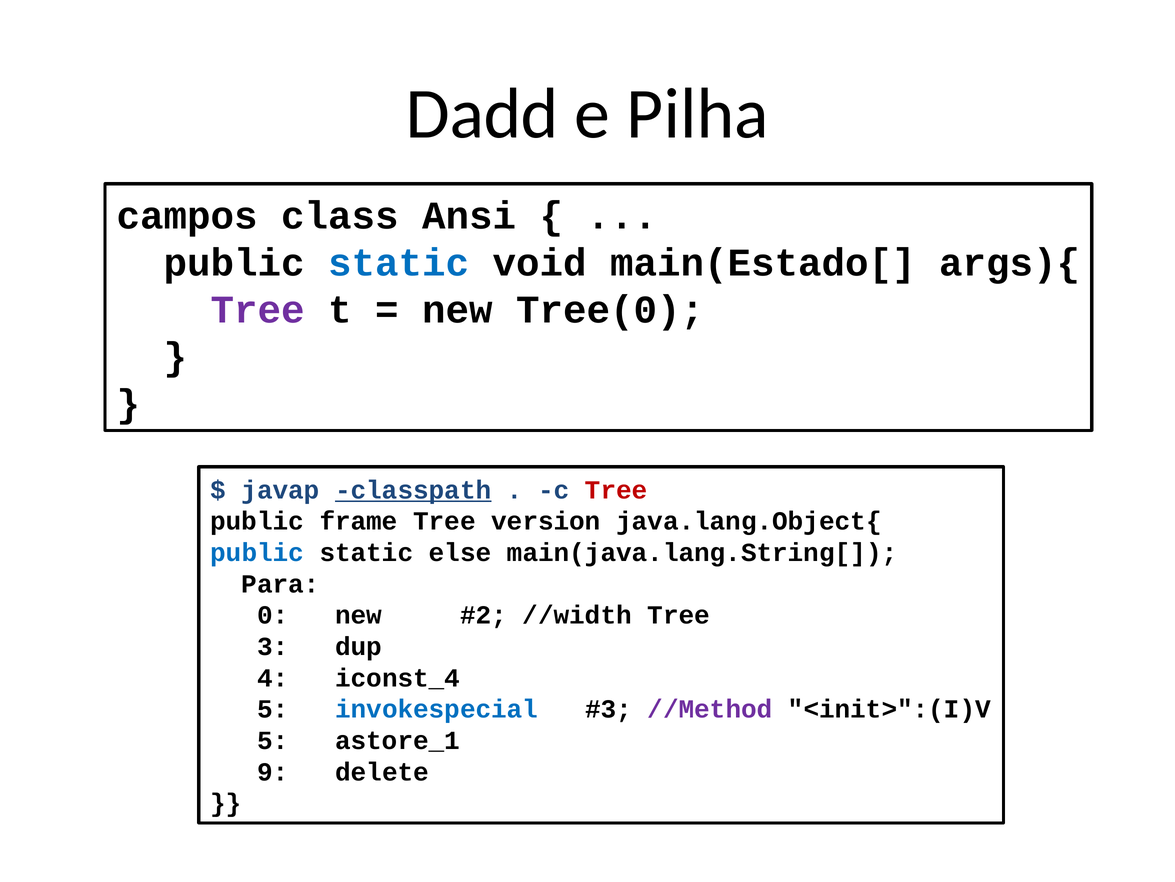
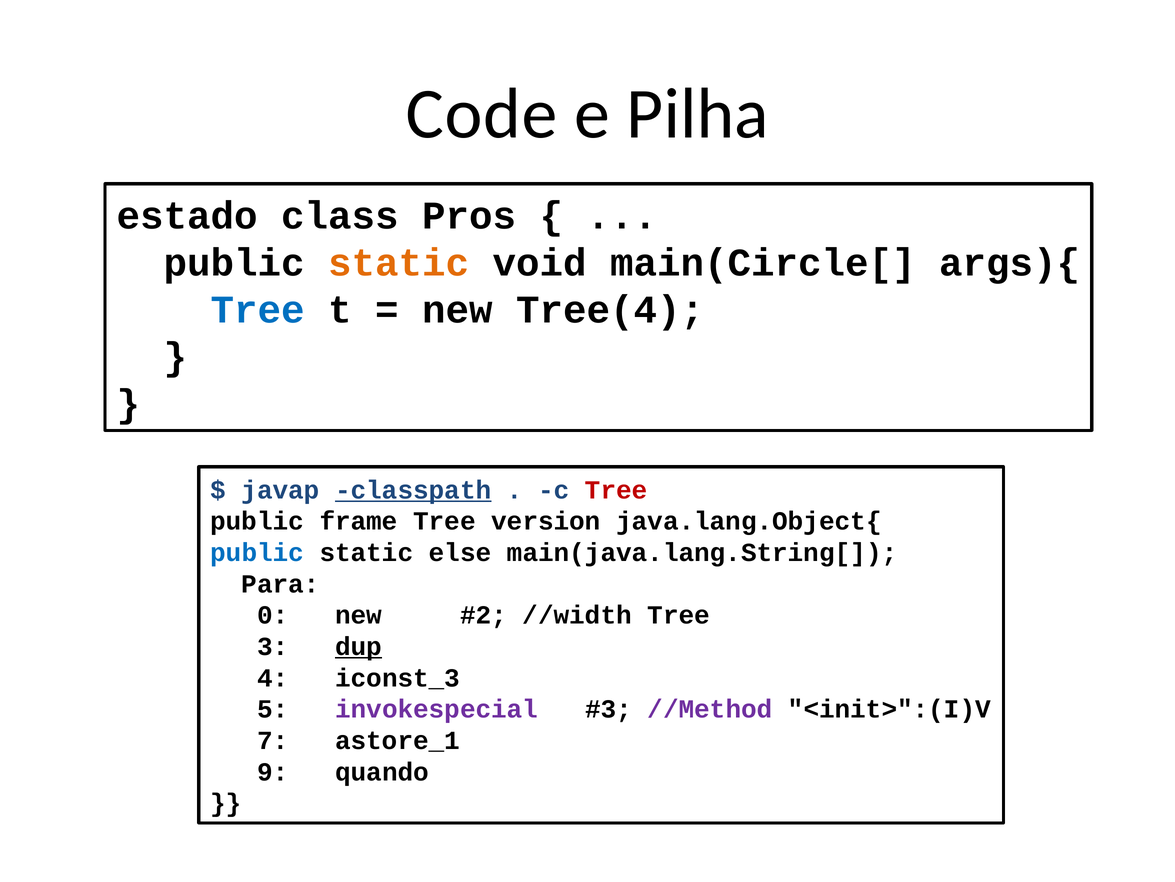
Dadd: Dadd -> Code
campos: campos -> estado
Ansi: Ansi -> Pros
static at (399, 263) colour: blue -> orange
main(Estado[: main(Estado[ -> main(Circle[
Tree at (258, 310) colour: purple -> blue
Tree(0: Tree(0 -> Tree(4
dup underline: none -> present
iconst_4: iconst_4 -> iconst_3
invokespecial colour: blue -> purple
5 at (273, 740): 5 -> 7
delete: delete -> quando
